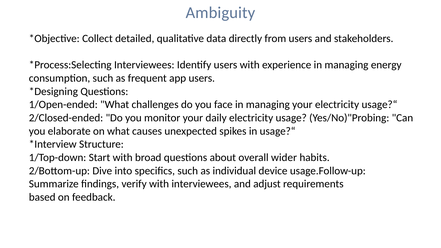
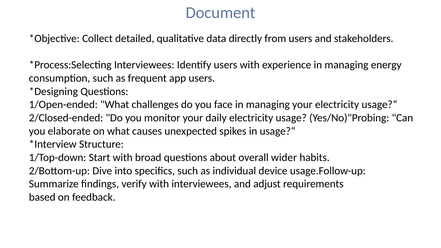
Ambiguity: Ambiguity -> Document
